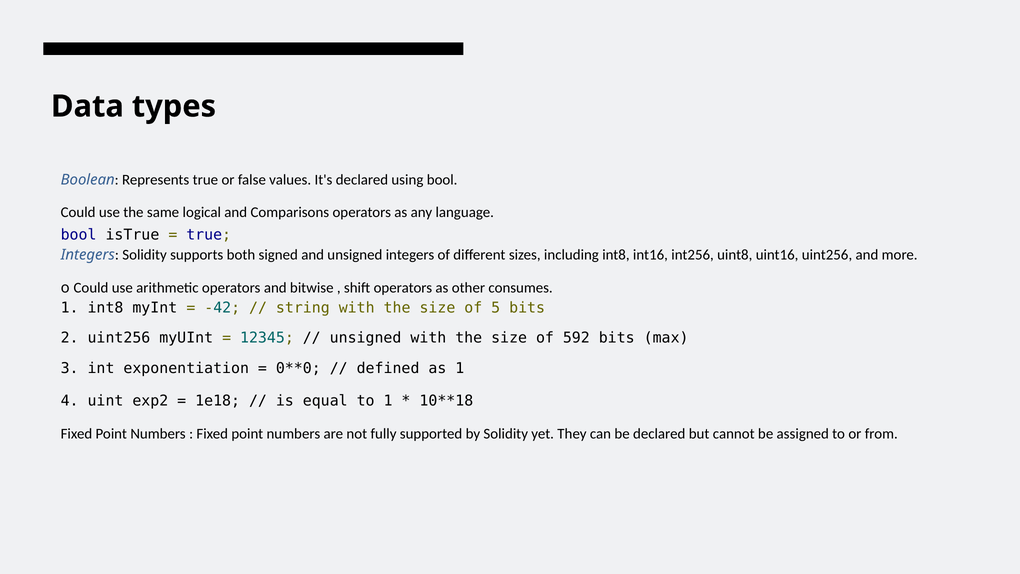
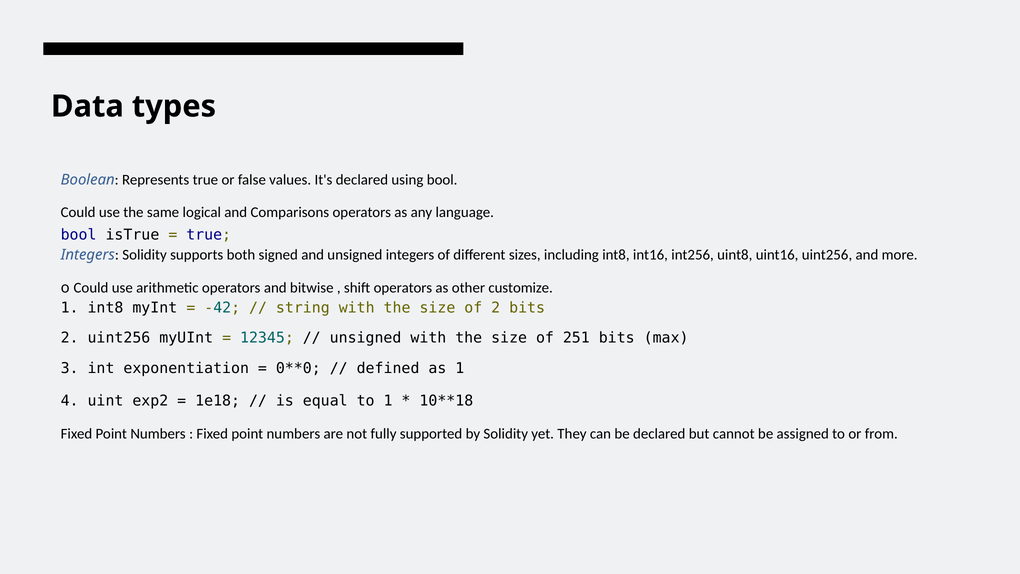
consumes: consumes -> customize
of 5: 5 -> 2
592: 592 -> 251
